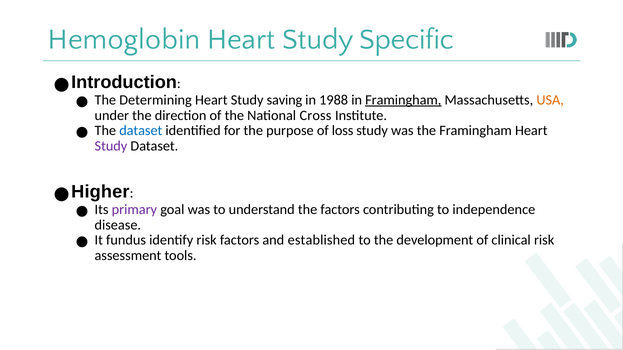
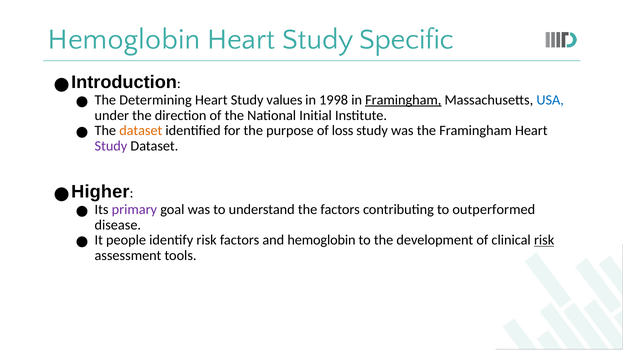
saving: saving -> values
1988: 1988 -> 1998
USA colour: orange -> blue
Cross: Cross -> Initial
dataset at (141, 131) colour: blue -> orange
independence: independence -> outperformed
fundus: fundus -> people
and established: established -> hemoglobin
risk at (544, 240) underline: none -> present
